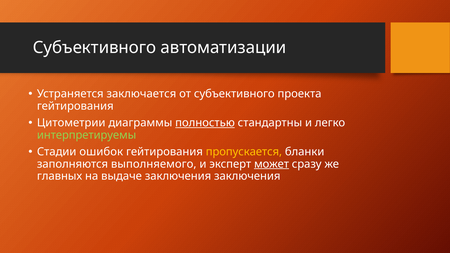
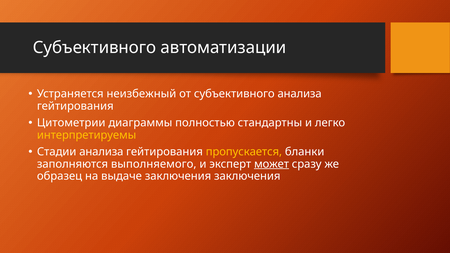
заключается: заключается -> неизбежный
субъективного проекта: проекта -> анализа
полностью underline: present -> none
интерпретируемы colour: light green -> yellow
Стадии ошибок: ошибок -> анализа
главных: главных -> образец
